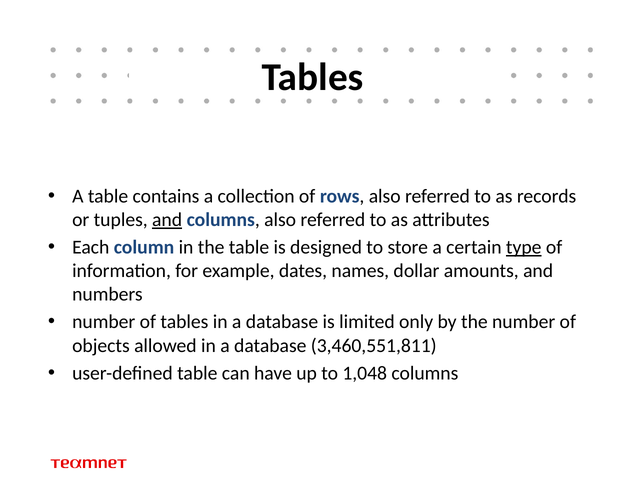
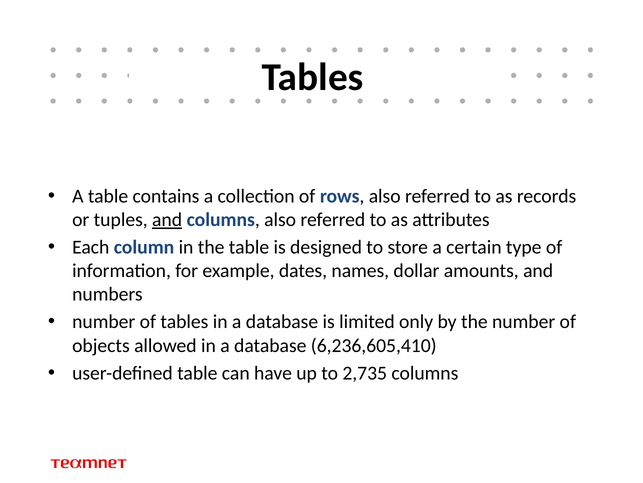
type underline: present -> none
3,460,551,811: 3,460,551,811 -> 6,236,605,410
1,048: 1,048 -> 2,735
